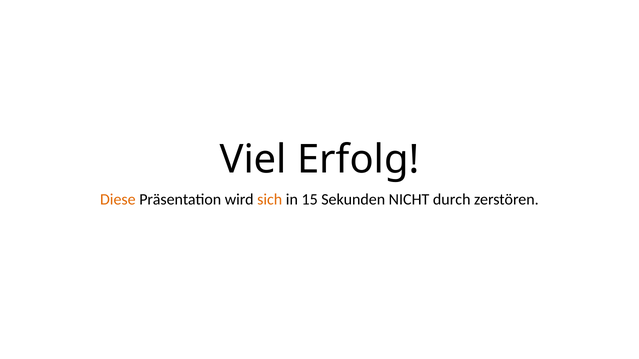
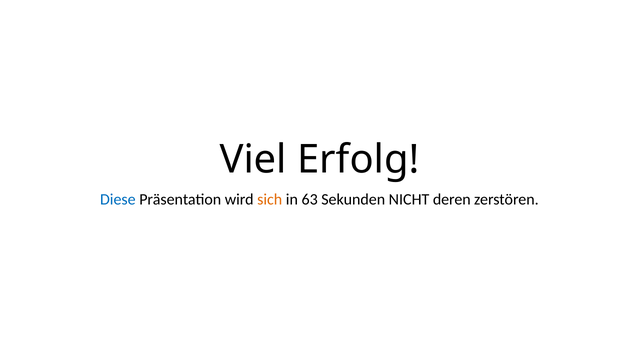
Diese colour: orange -> blue
15: 15 -> 63
durch: durch -> deren
